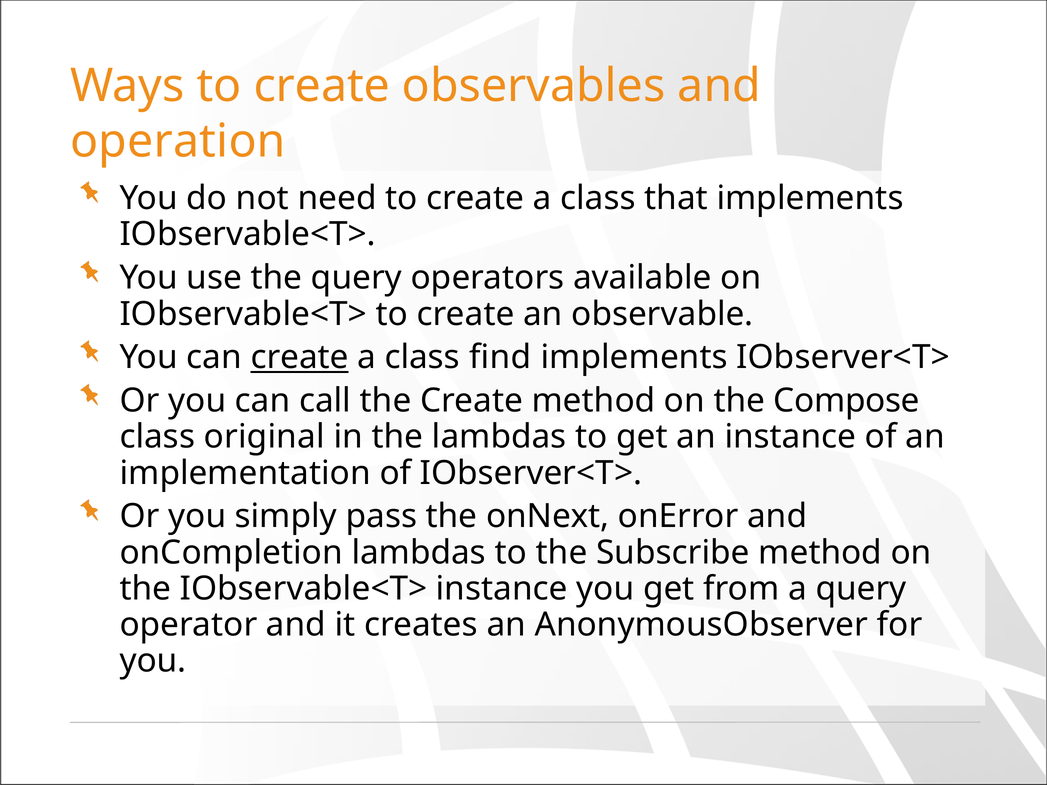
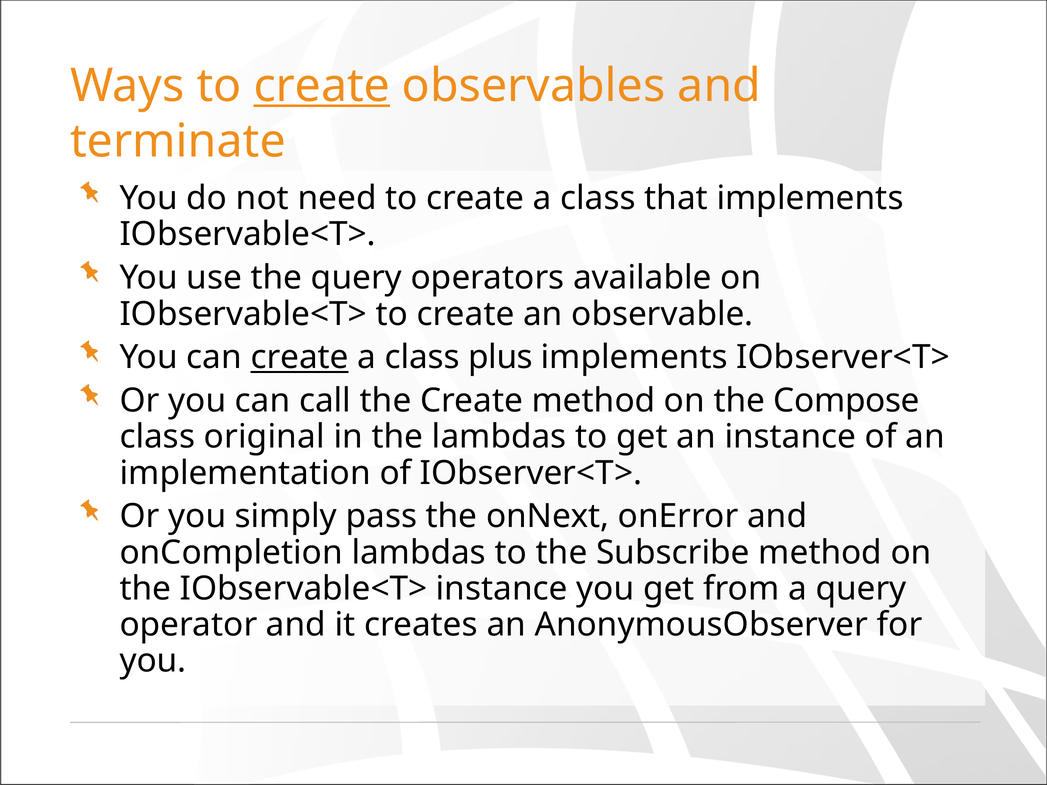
create at (322, 86) underline: none -> present
operation: operation -> terminate
find: find -> plus
